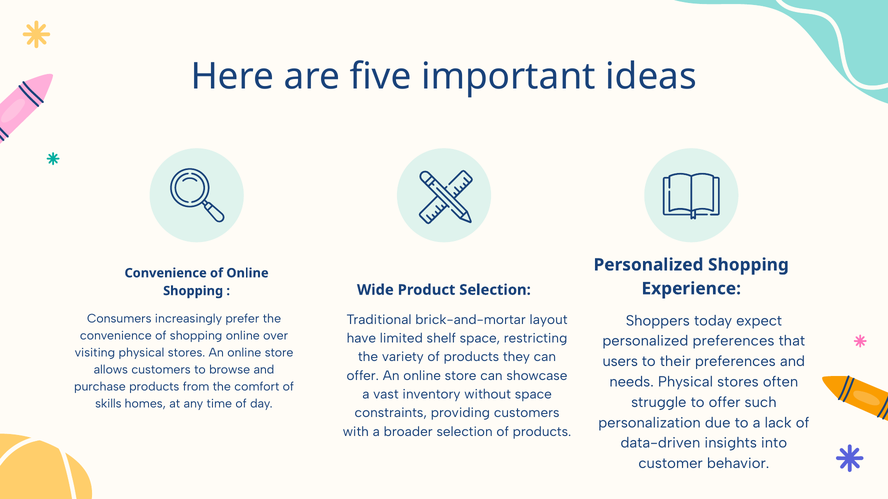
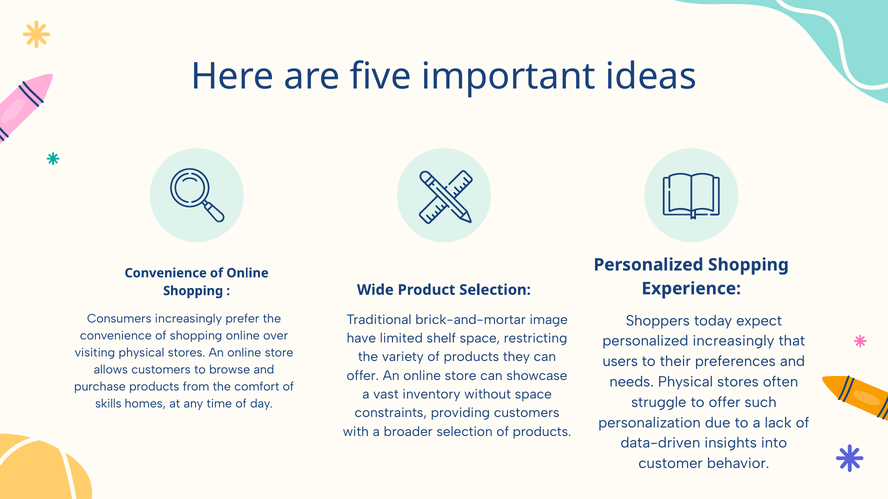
layout: layout -> image
personalized preferences: preferences -> increasingly
